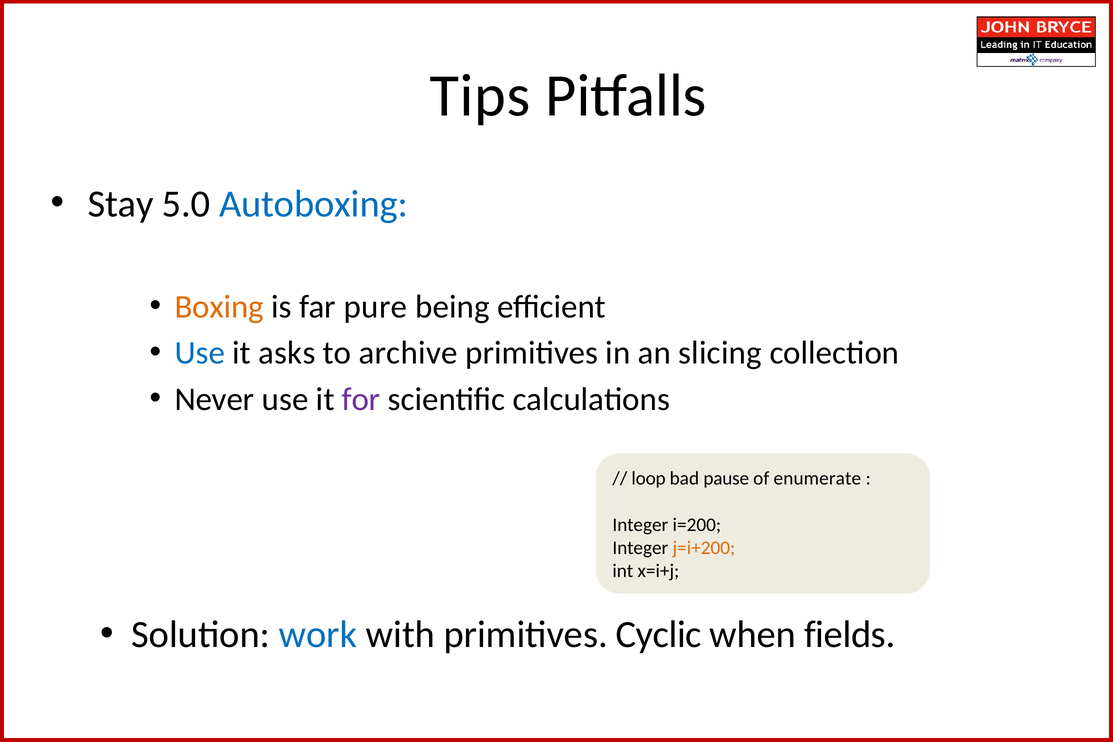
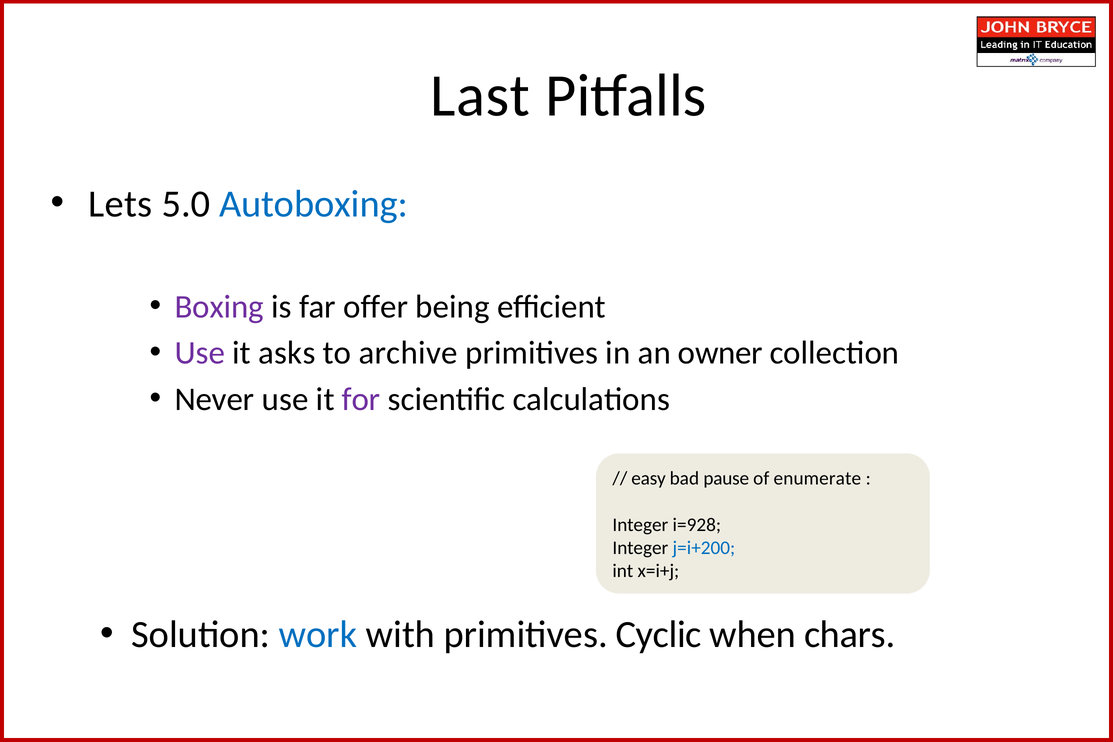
Tips: Tips -> Last
Stay: Stay -> Lets
Boxing colour: orange -> purple
pure: pure -> offer
Use at (200, 353) colour: blue -> purple
slicing: slicing -> owner
loop: loop -> easy
i=200: i=200 -> i=928
j=i+200 colour: orange -> blue
fields: fields -> chars
